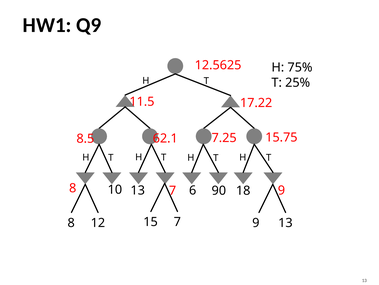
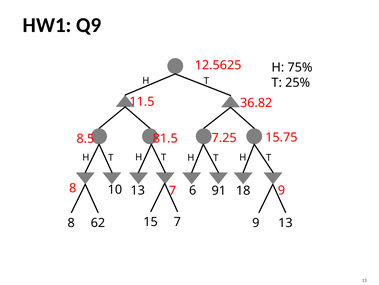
17.22: 17.22 -> 36.82
62.1: 62.1 -> 81.5
90: 90 -> 91
12: 12 -> 62
